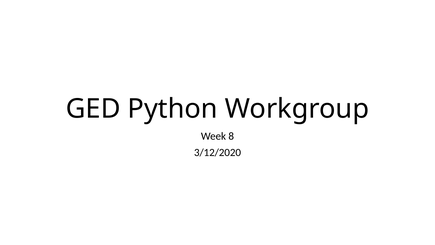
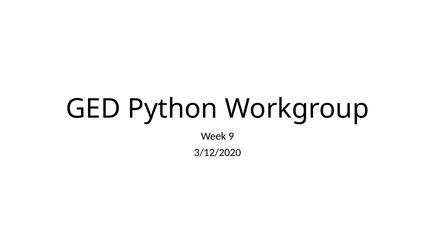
8: 8 -> 9
